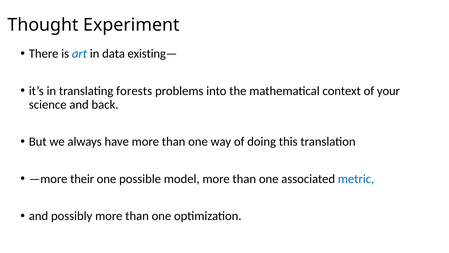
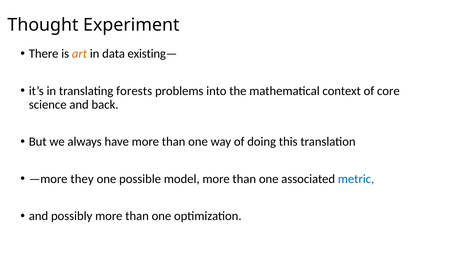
art colour: blue -> orange
your: your -> core
their: their -> they
